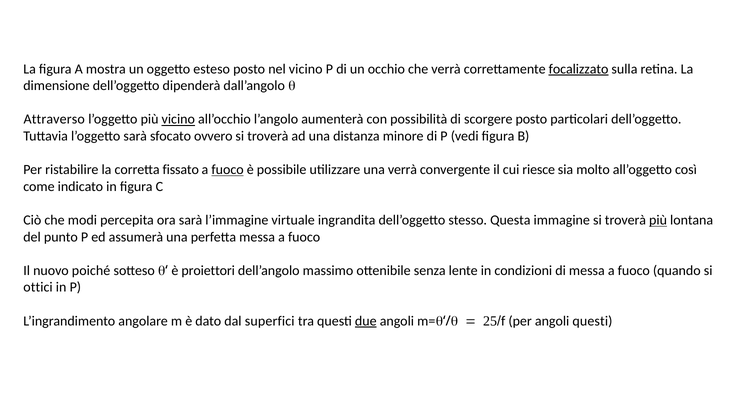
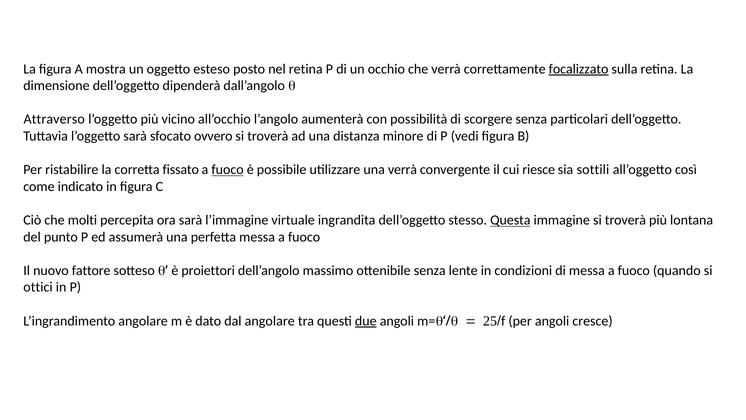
nel vicino: vicino -> retina
vicino at (178, 119) underline: present -> none
scorgere posto: posto -> senza
molto: molto -> sottili
modi: modi -> molti
Questa underline: none -> present
più at (658, 220) underline: present -> none
poiché: poiché -> fattore
dal superfici: superfici -> angolare
angoli questi: questi -> cresce
